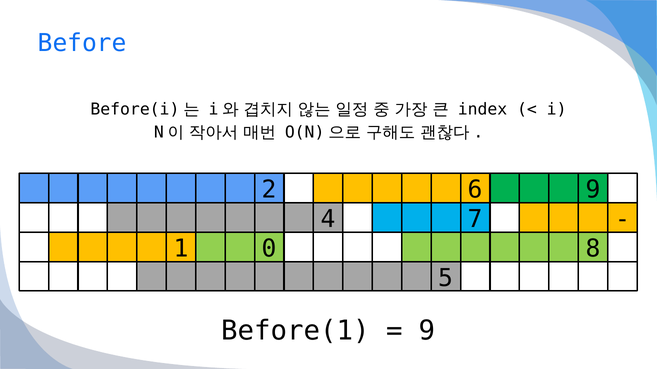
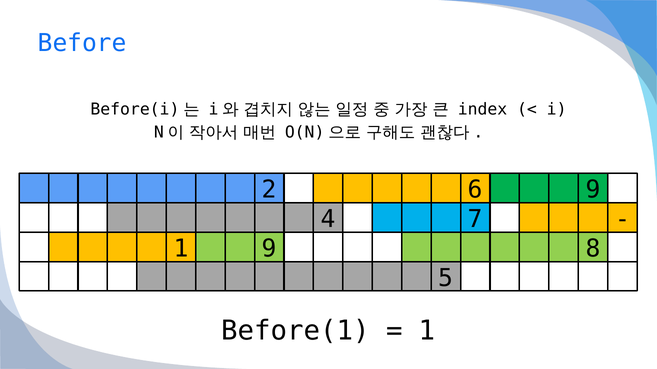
1 0: 0 -> 9
9 at (427, 331): 9 -> 1
